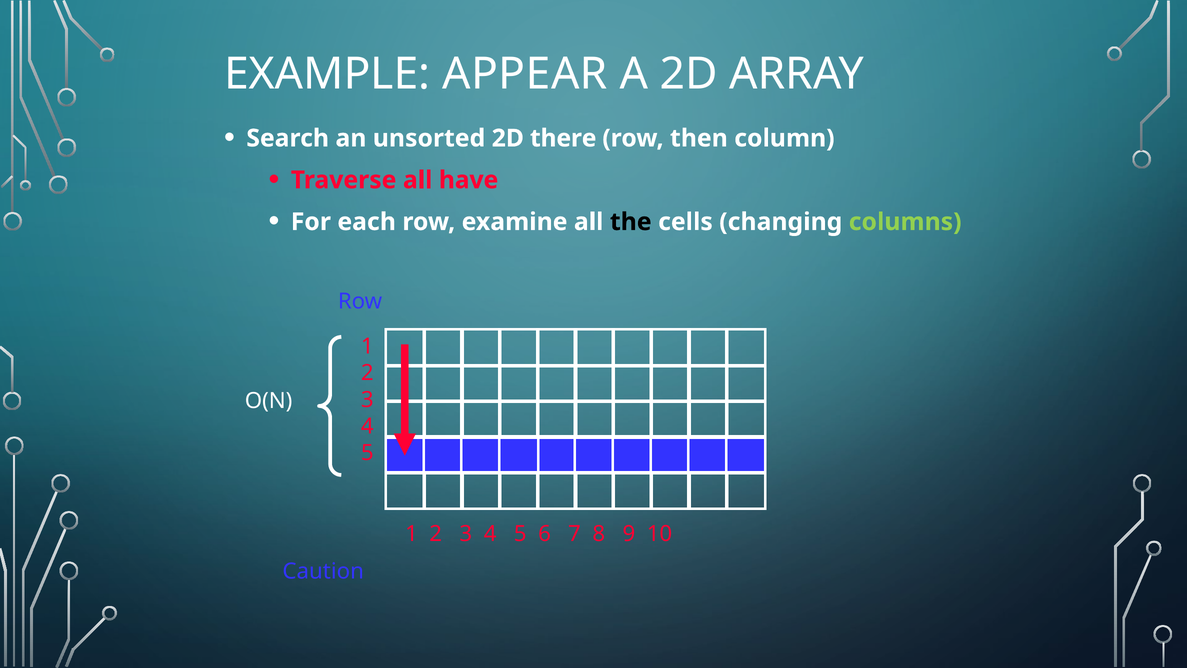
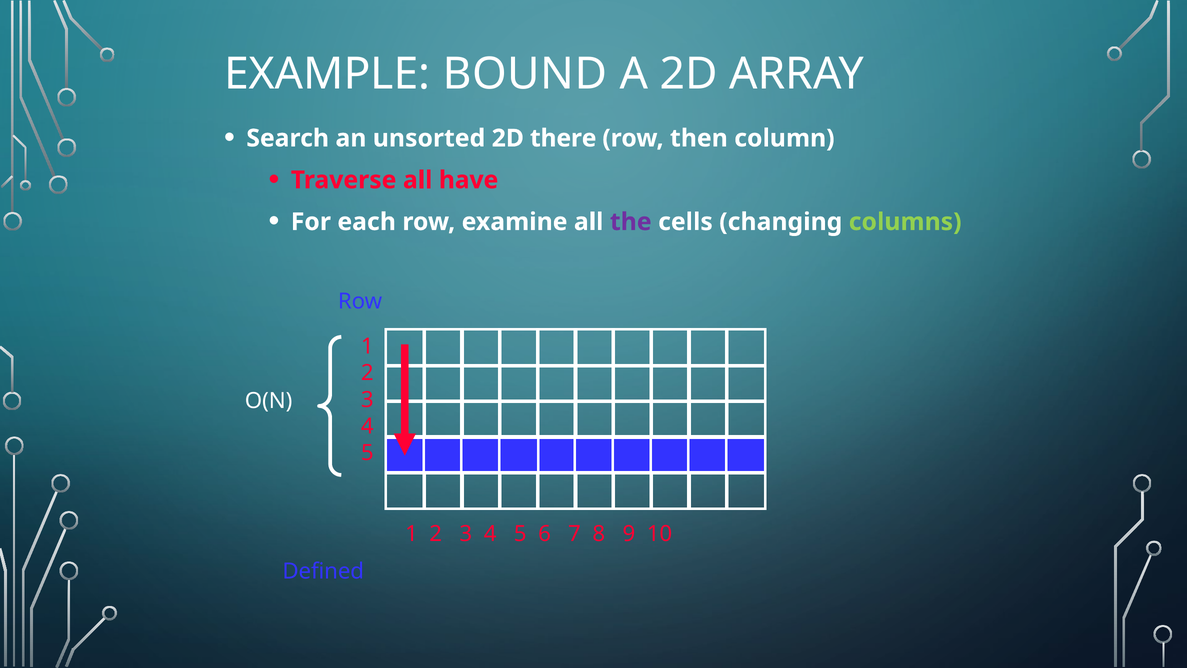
APPEAR: APPEAR -> BOUND
the colour: black -> purple
Caution: Caution -> Defined
